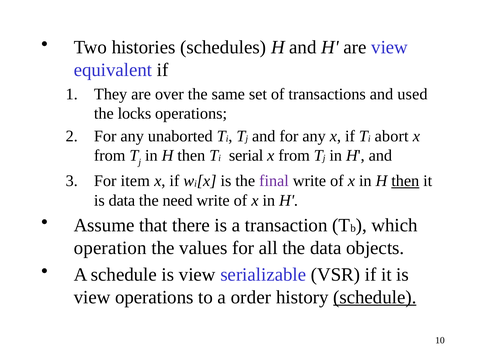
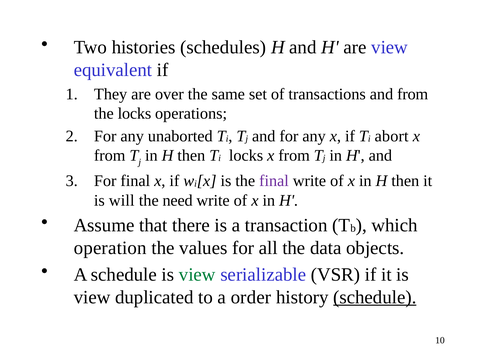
and used: used -> from
serial at (246, 156): serial -> locks
For item: item -> final
then at (405, 181) underline: present -> none
is data: data -> will
view at (197, 275) colour: black -> green
view operations: operations -> duplicated
